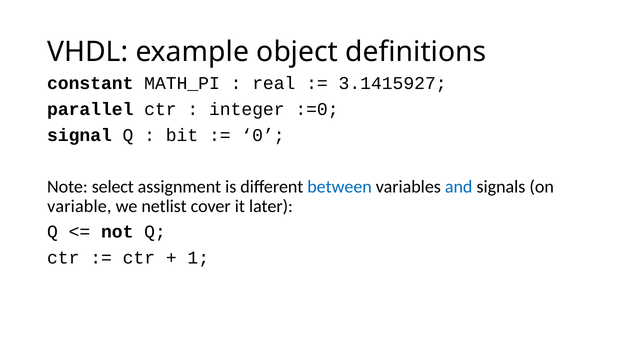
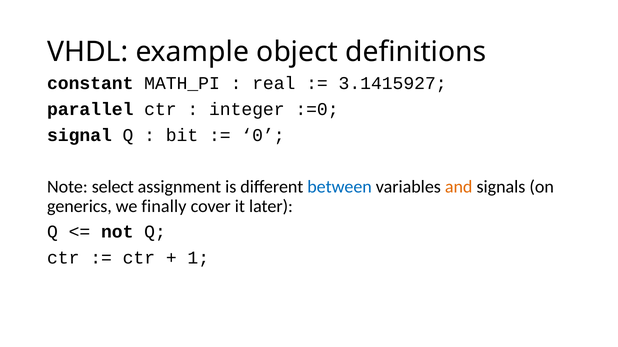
and colour: blue -> orange
variable: variable -> generics
netlist: netlist -> finally
